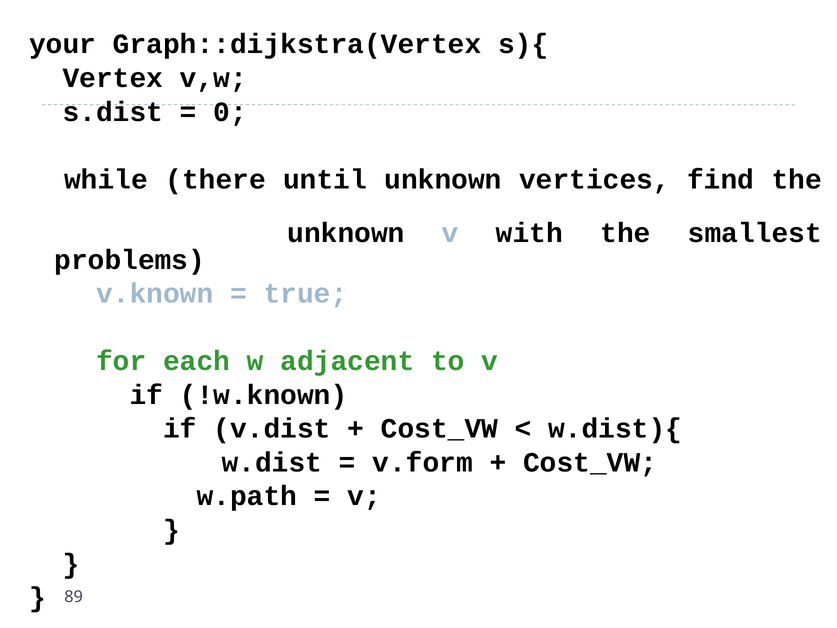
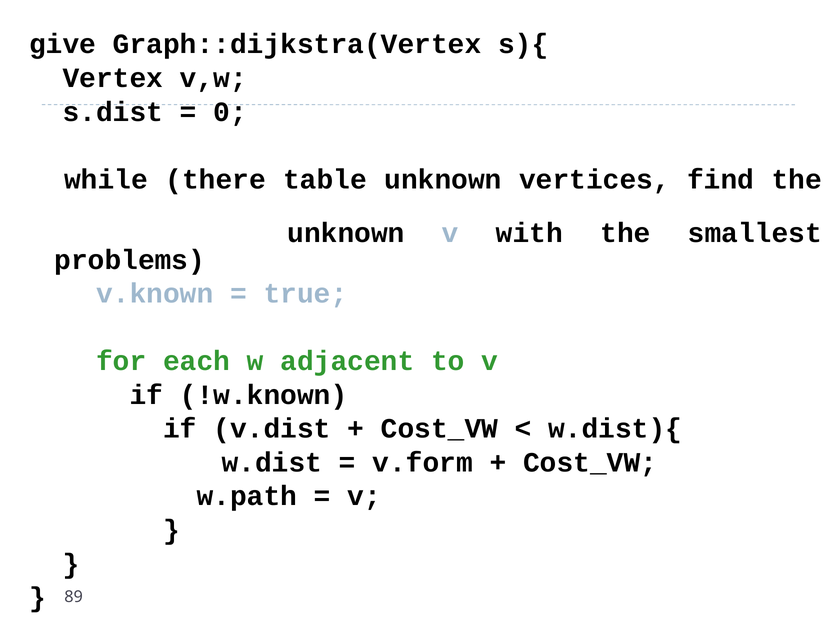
your: your -> give
until: until -> table
